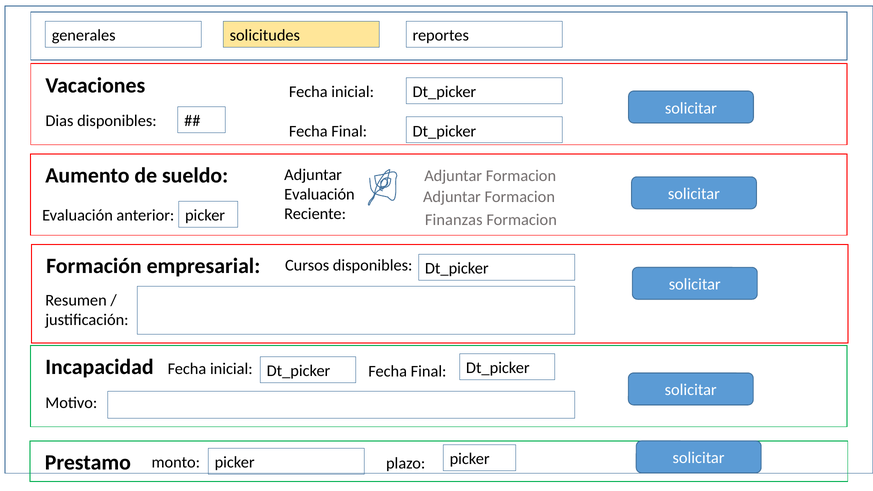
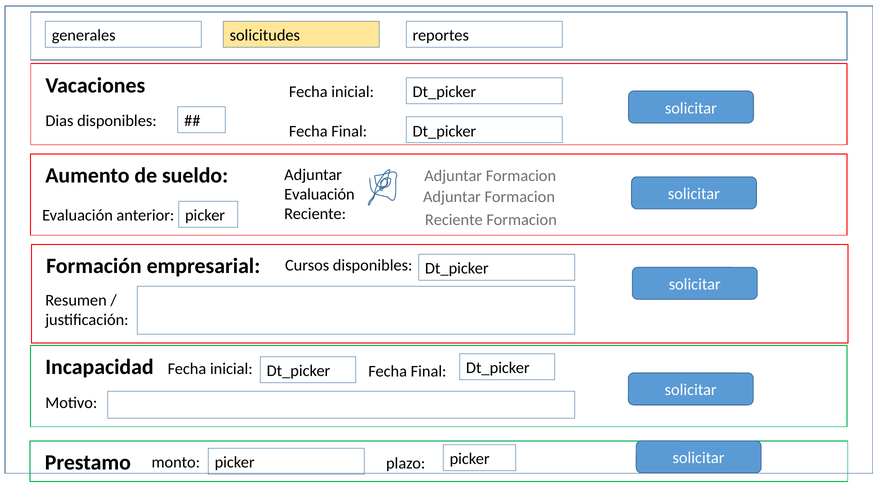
Finanzas at (454, 220): Finanzas -> Reciente
